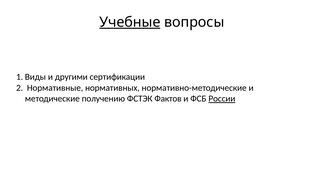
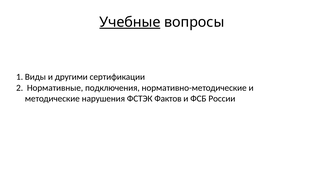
нормативных: нормативных -> подключения
получению: получению -> нарушения
России underline: present -> none
